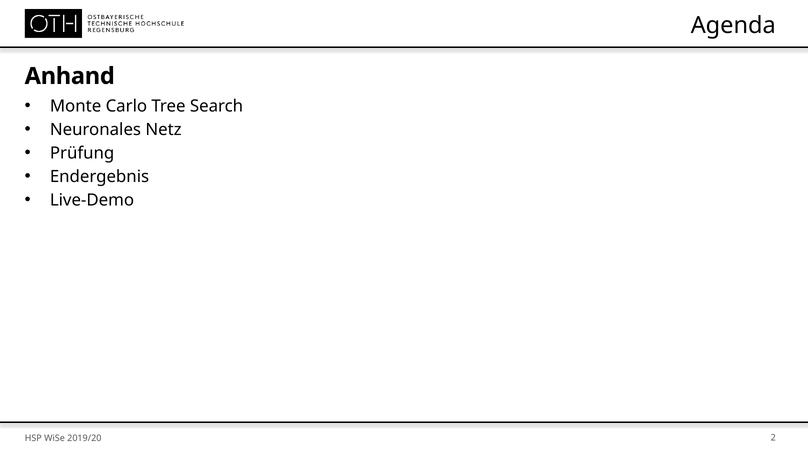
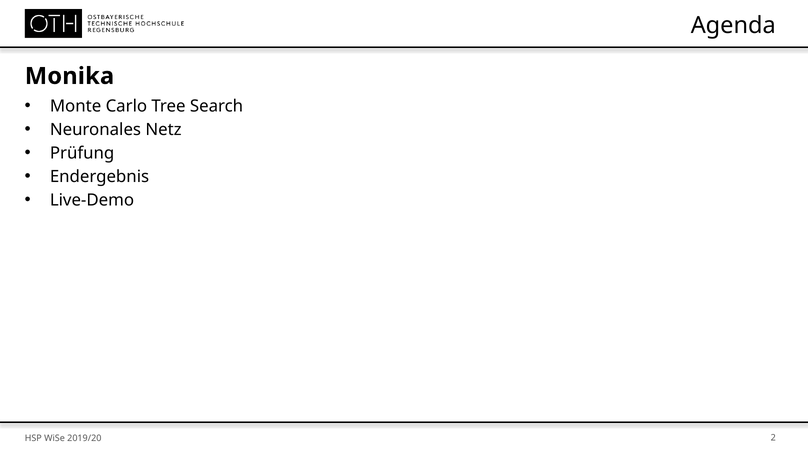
Anhand: Anhand -> Monika
